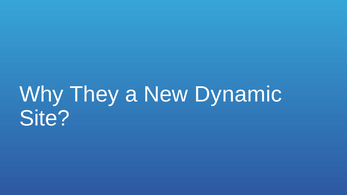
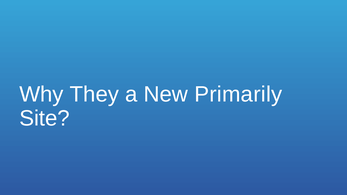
Dynamic: Dynamic -> Primarily
